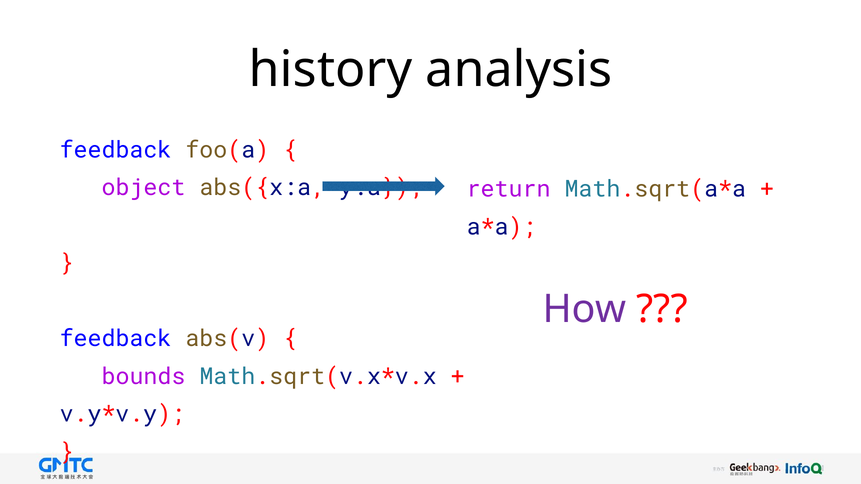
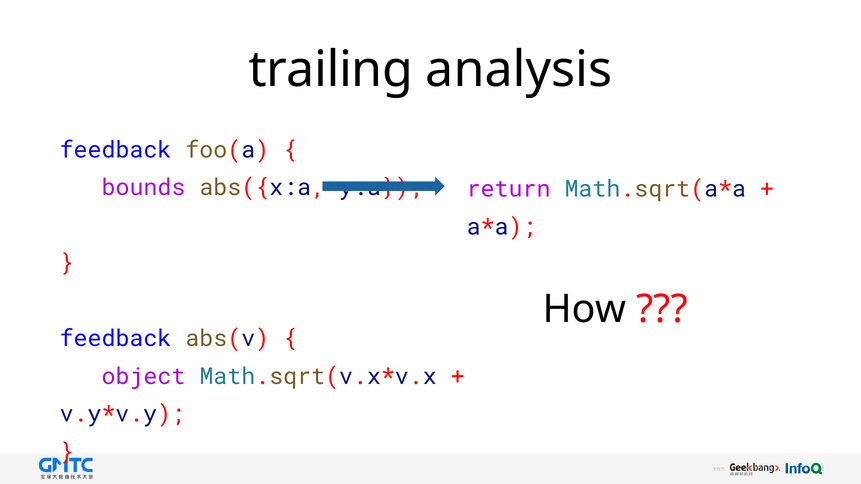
history: history -> trailing
object: object -> bounds
How colour: purple -> black
bounds: bounds -> object
